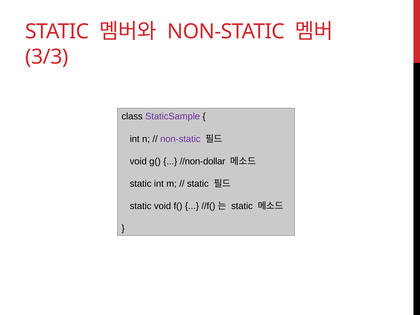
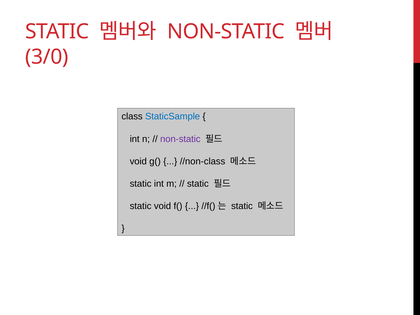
3/3: 3/3 -> 3/0
StaticSample colour: purple -> blue
//non-dollar: //non-dollar -> //non-class
